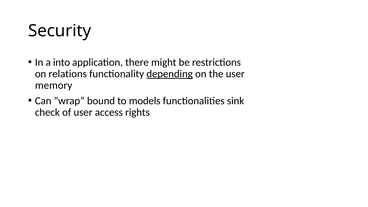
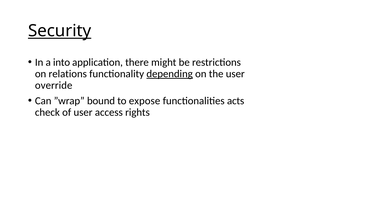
Security underline: none -> present
memory: memory -> override
models: models -> expose
sink: sink -> acts
